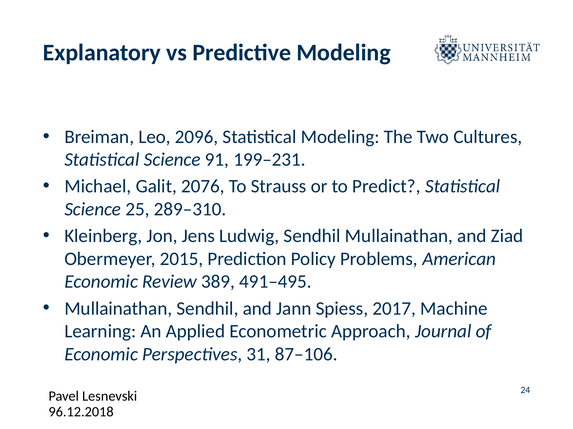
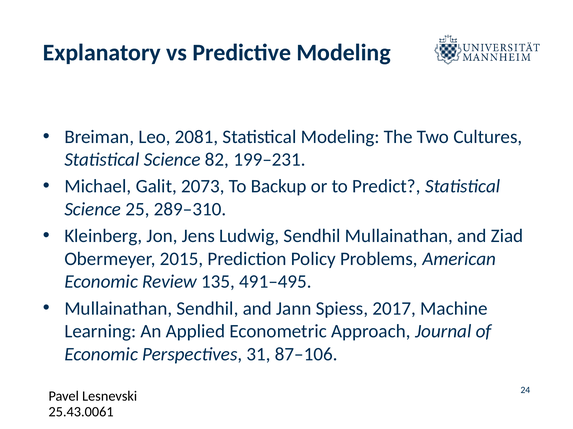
2096: 2096 -> 2081
91: 91 -> 82
2076: 2076 -> 2073
Strauss: Strauss -> Backup
389: 389 -> 135
96.12.2018: 96.12.2018 -> 25.43.0061
